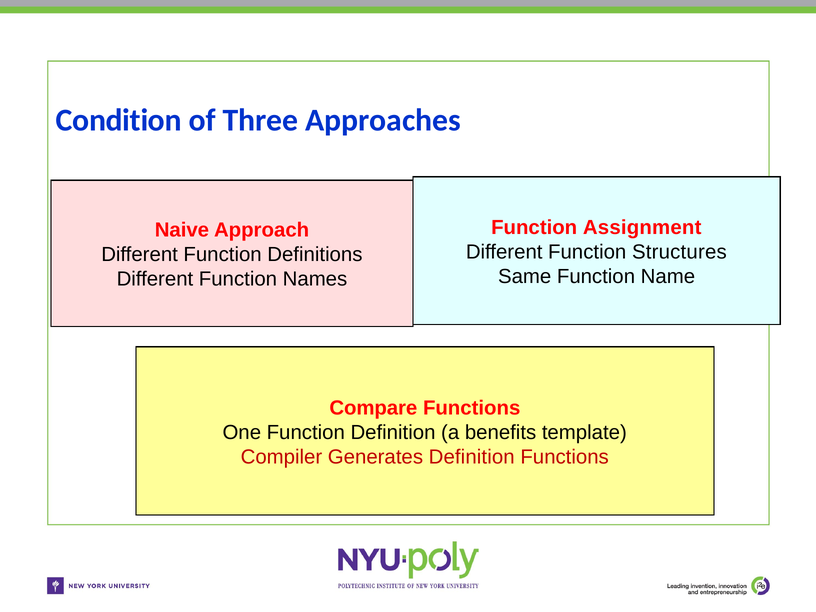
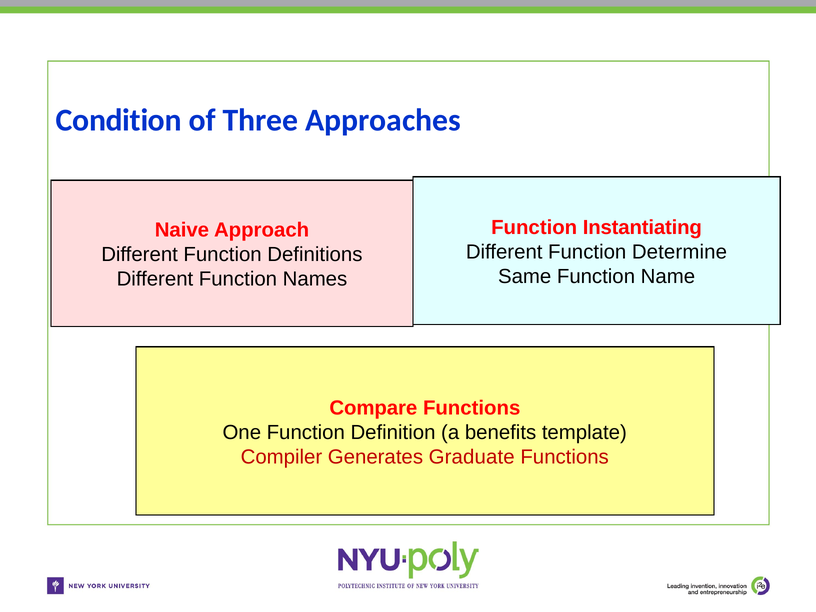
Assignment: Assignment -> Instantiating
Structures: Structures -> Determine
Generates Definition: Definition -> Graduate
